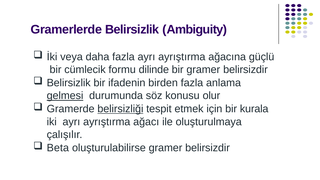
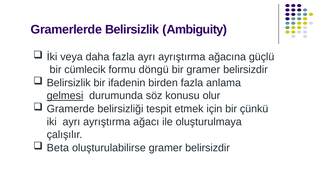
dilinde: dilinde -> döngü
belirsizliği underline: present -> none
kurala: kurala -> çünkü
